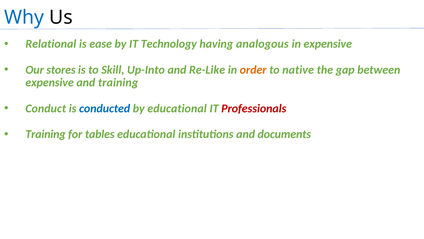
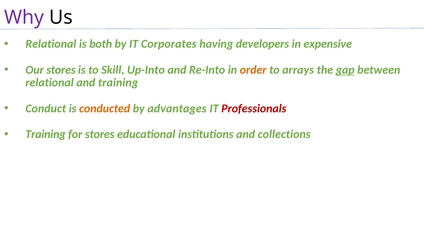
Why colour: blue -> purple
ease: ease -> both
Technology: Technology -> Corporates
analogous: analogous -> developers
Re-Like: Re-Like -> Re-Into
native: native -> arrays
gap underline: none -> present
expensive at (50, 82): expensive -> relational
conducted colour: blue -> orange
by educational: educational -> advantages
for tables: tables -> stores
documents: documents -> collections
